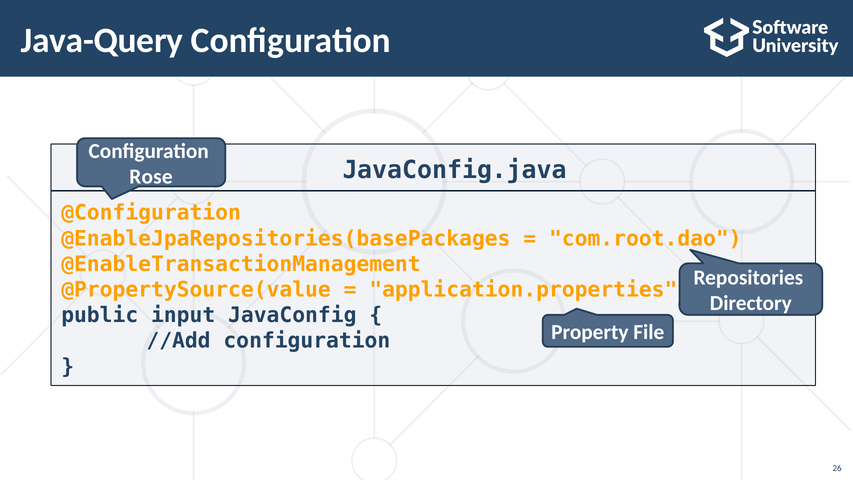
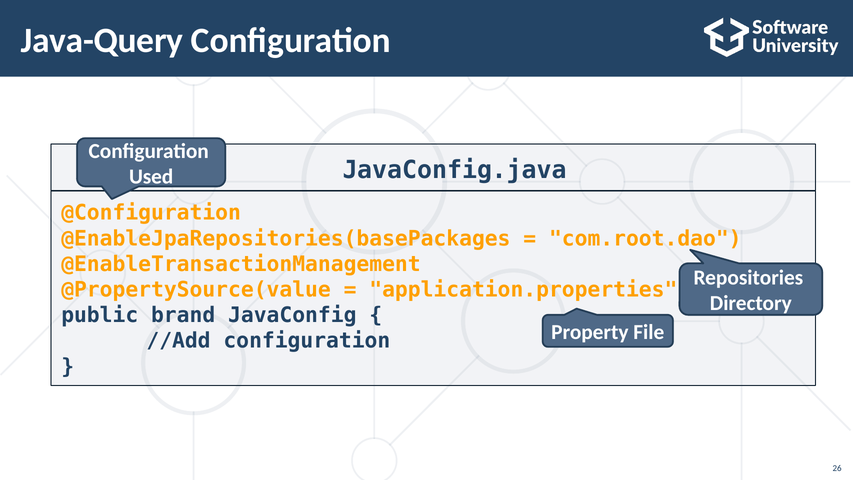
Rose: Rose -> Used
input: input -> brand
